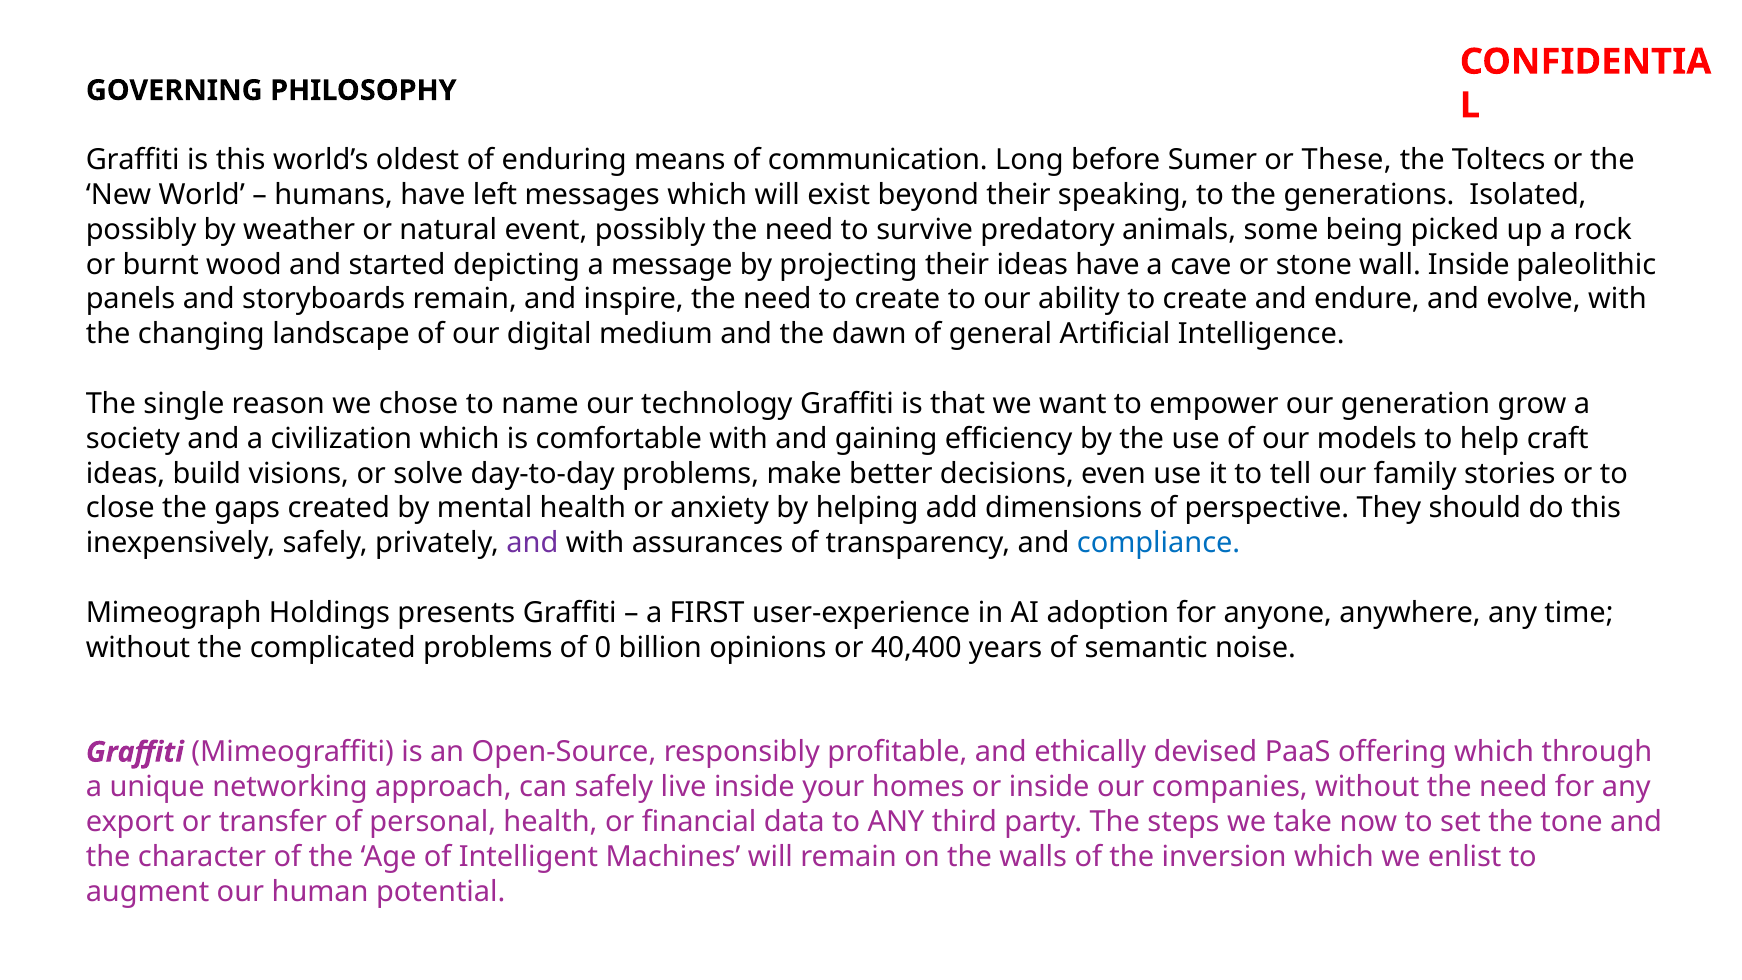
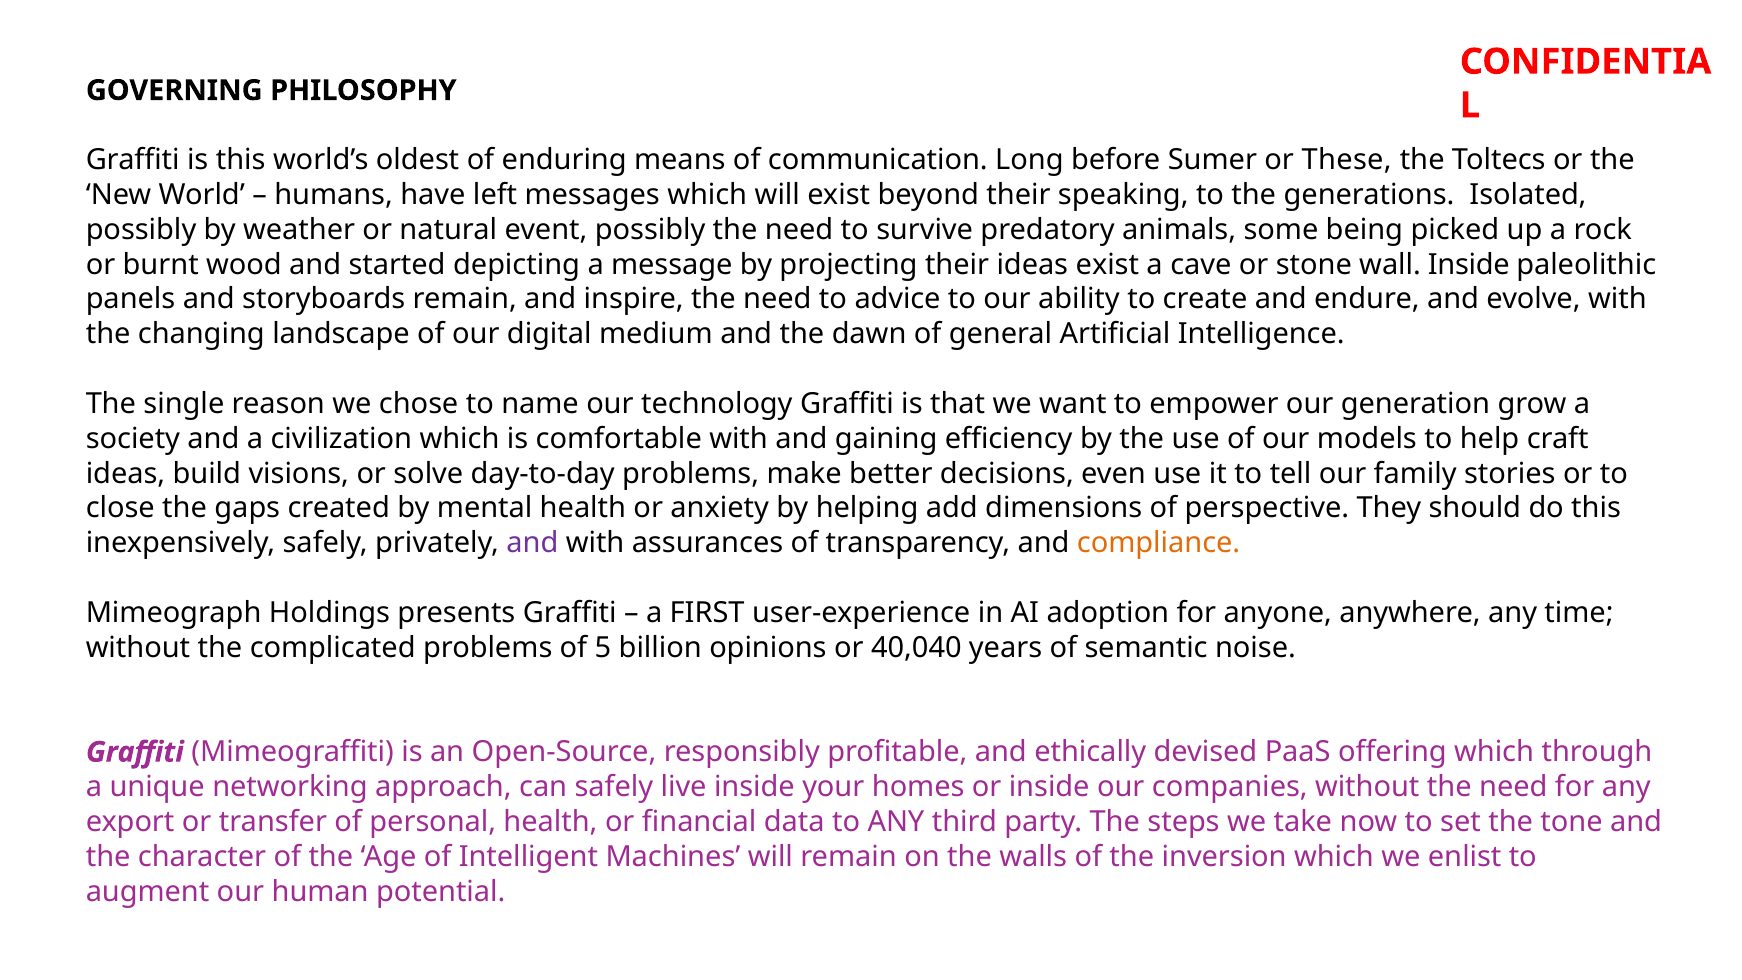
ideas have: have -> exist
need to create: create -> advice
compliance colour: blue -> orange
0: 0 -> 5
40,400: 40,400 -> 40,040
